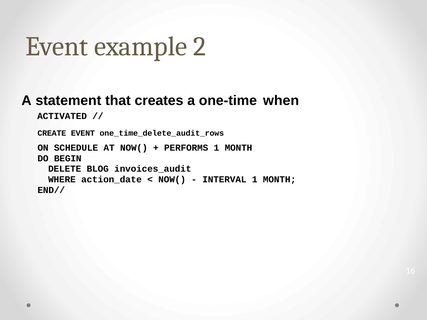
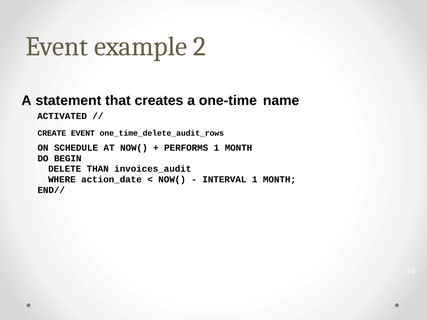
when: when -> name
BLOG: BLOG -> THAN
